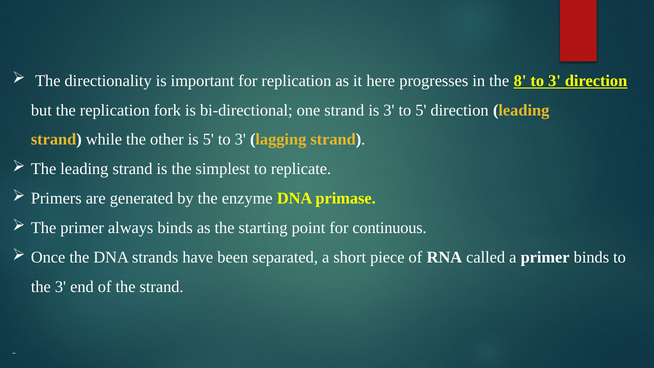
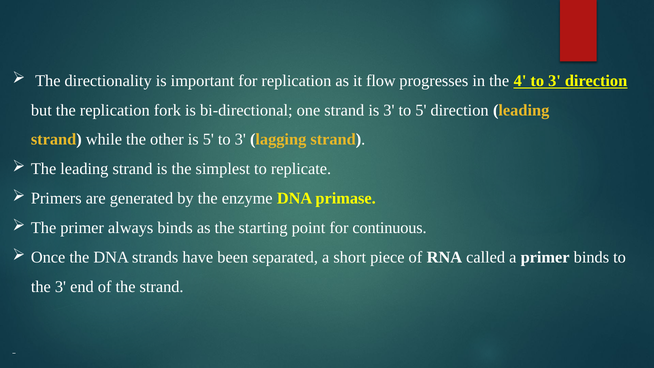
here: here -> flow
8: 8 -> 4
